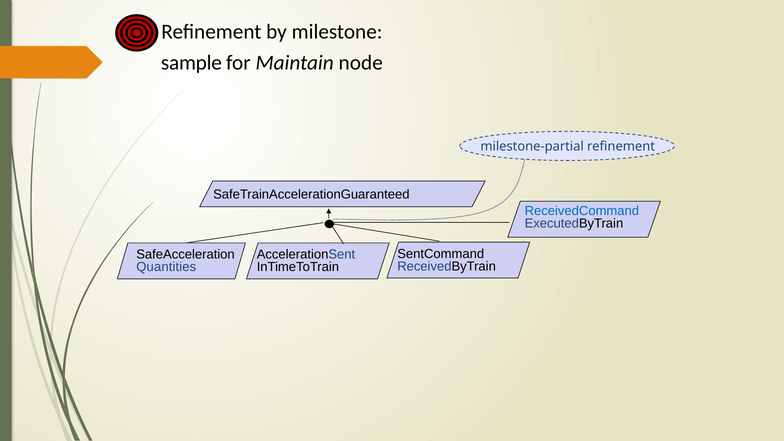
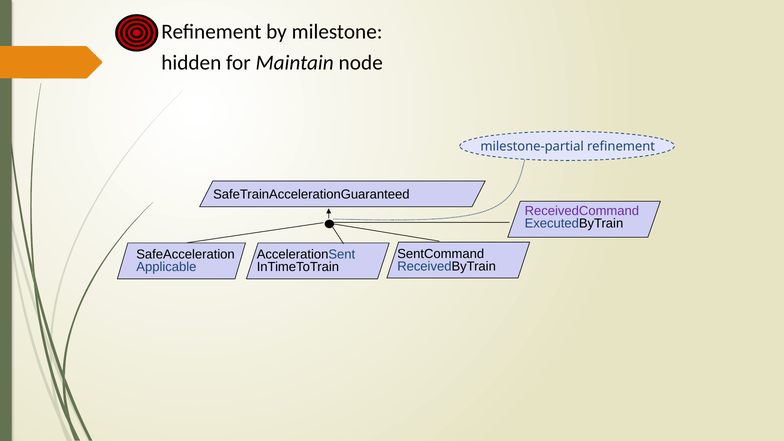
sample: sample -> hidden
ReceivedCommand colour: blue -> purple
Quantities: Quantities -> Applicable
